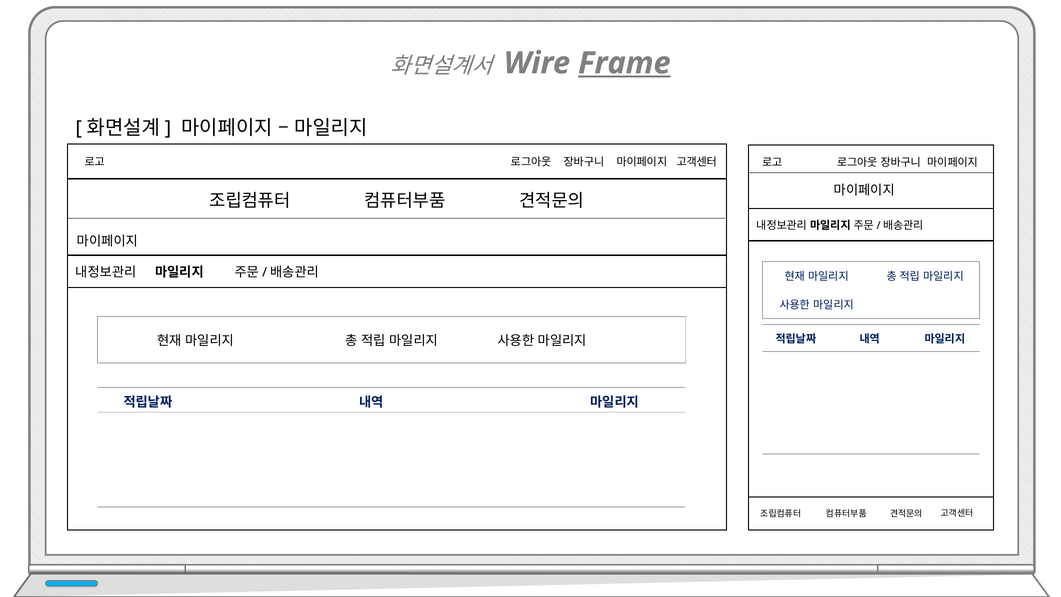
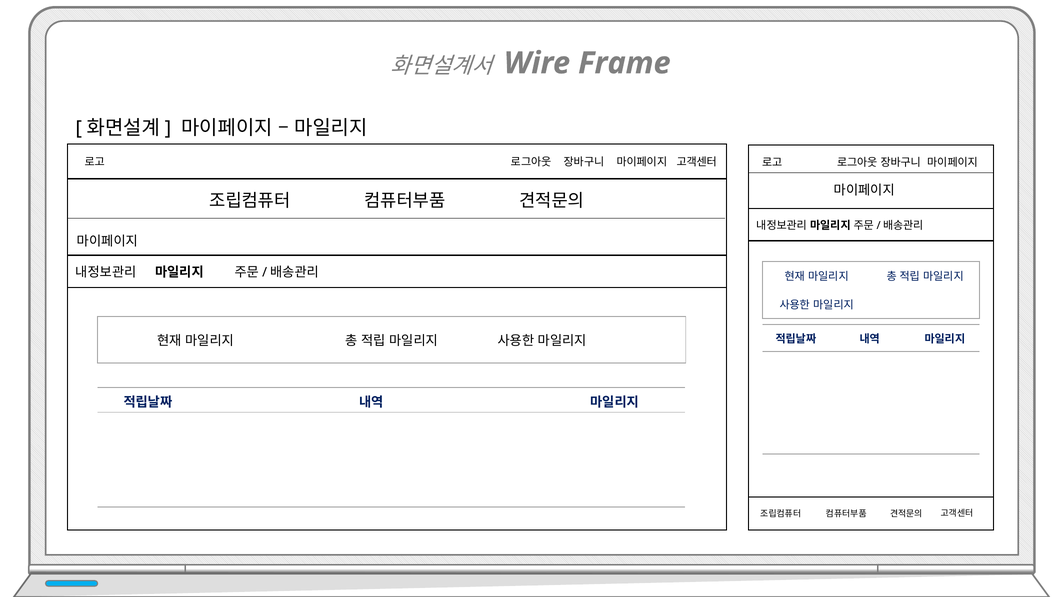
Frame underline: present -> none
